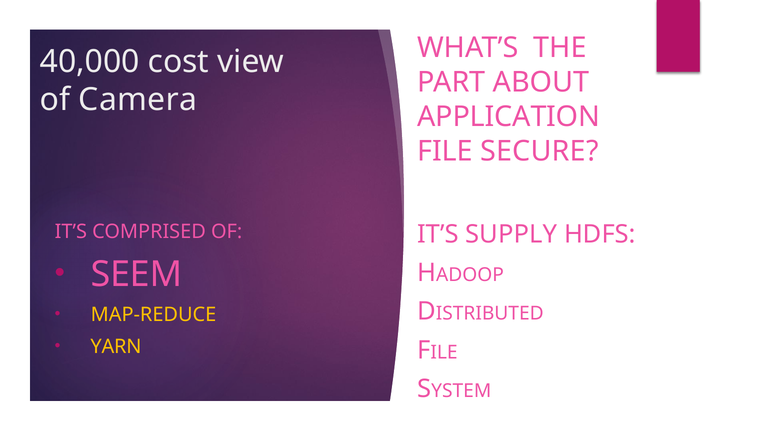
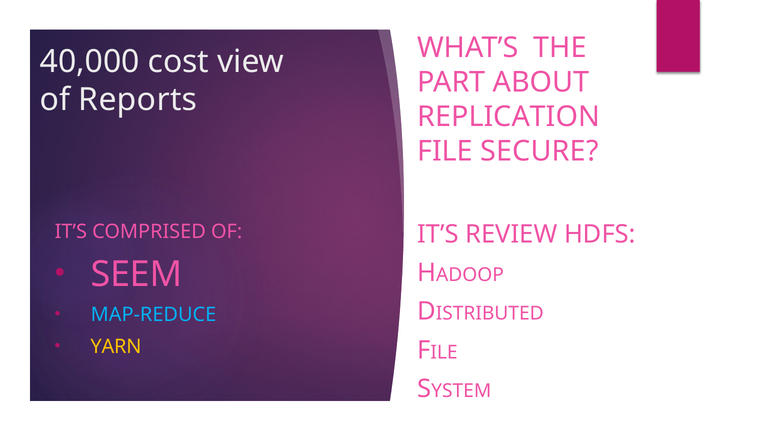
Camera: Camera -> Reports
APPLICATION: APPLICATION -> REPLICATION
SUPPLY: SUPPLY -> REVIEW
MAP-REDUCE colour: yellow -> light blue
